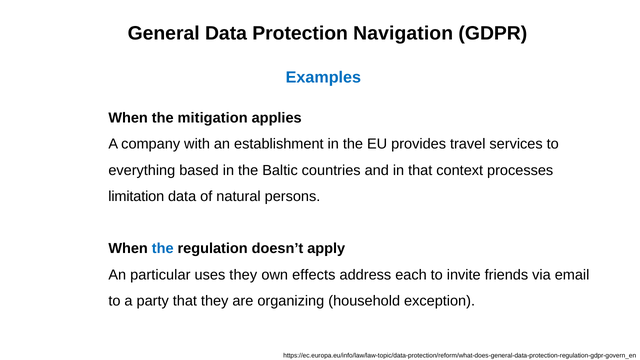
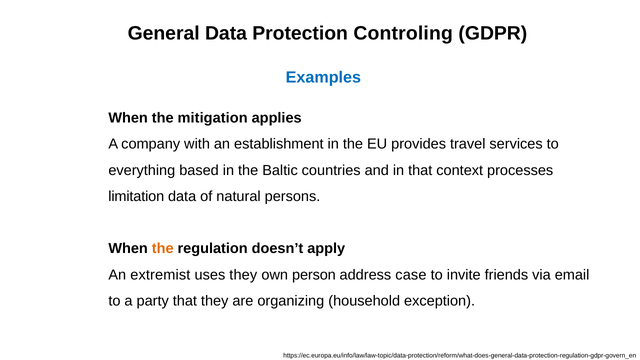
Navigation: Navigation -> Controling
the at (163, 249) colour: blue -> orange
particular: particular -> extremist
effects: effects -> person
each: each -> case
